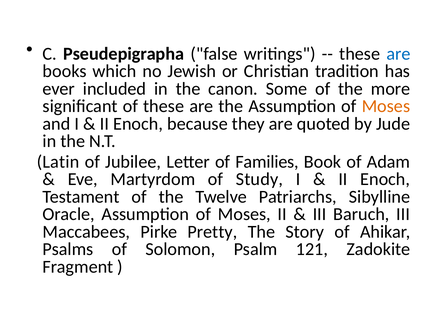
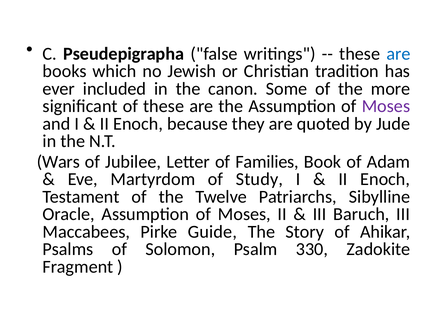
Moses at (386, 106) colour: orange -> purple
Latin: Latin -> Wars
Pretty: Pretty -> Guide
121: 121 -> 330
